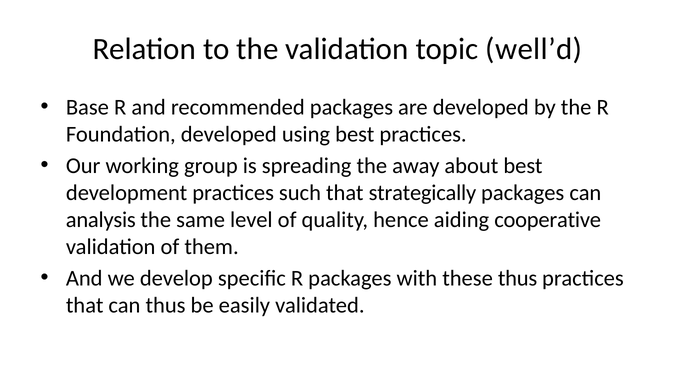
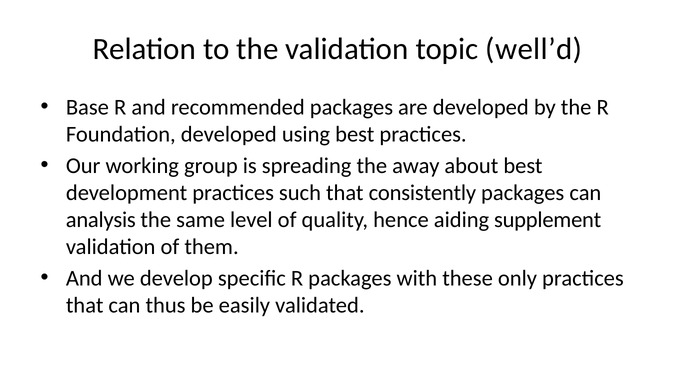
strategically: strategically -> consistently
cooperative: cooperative -> supplement
these thus: thus -> only
